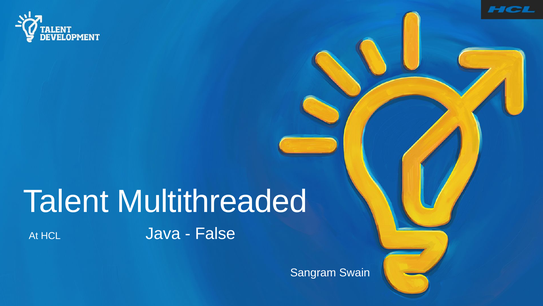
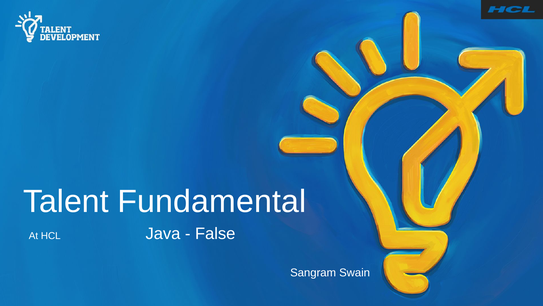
Multithreaded: Multithreaded -> Fundamental
